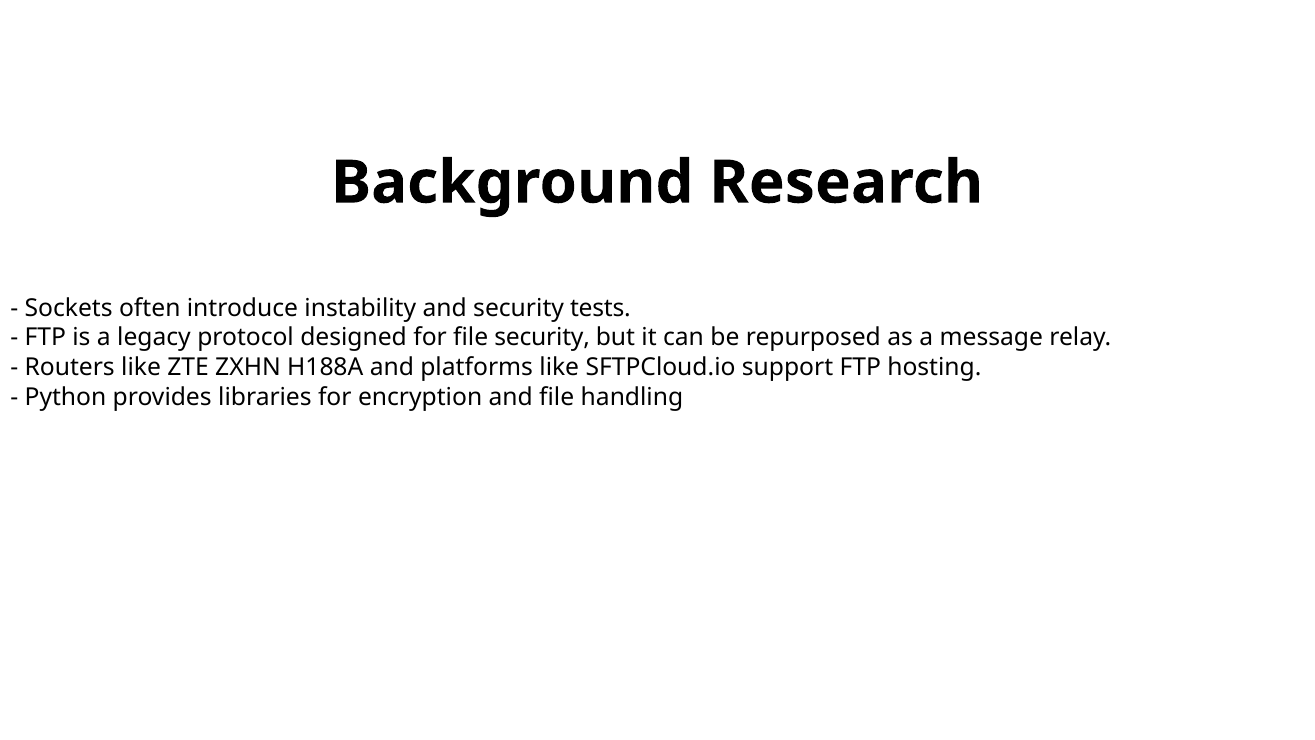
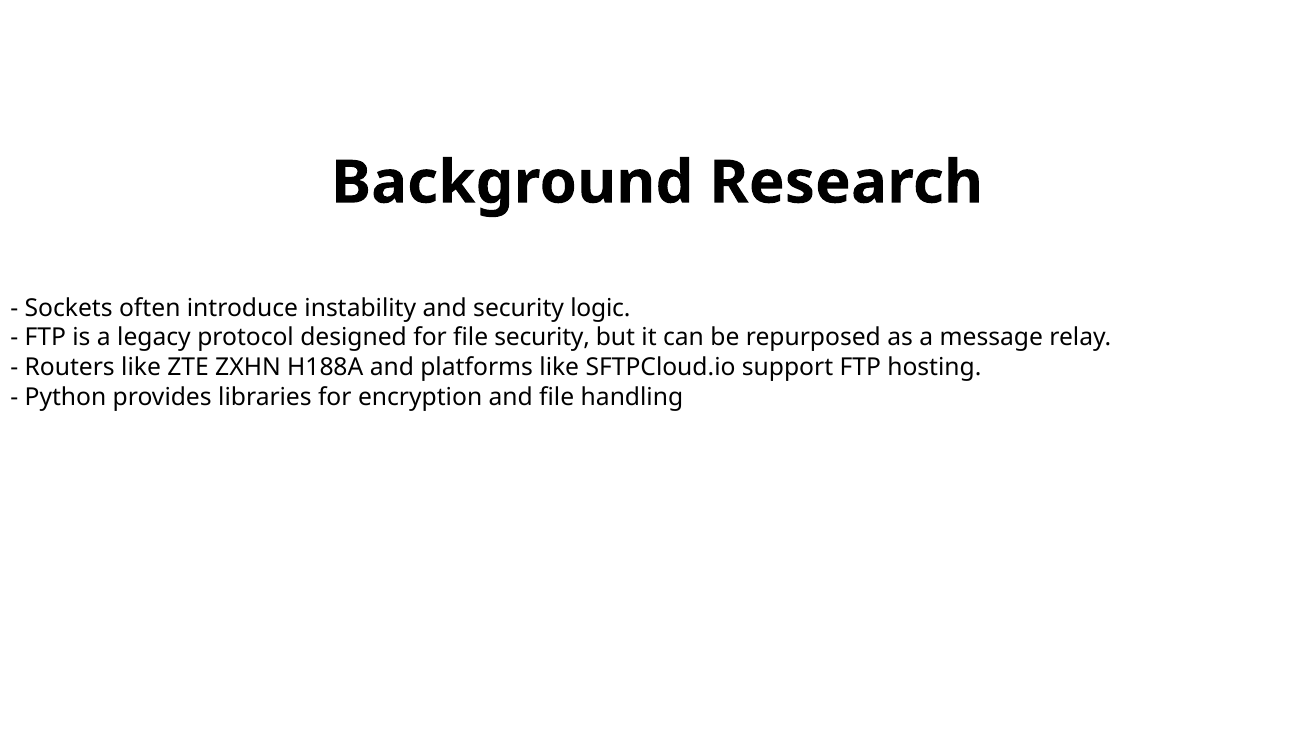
tests: tests -> logic
